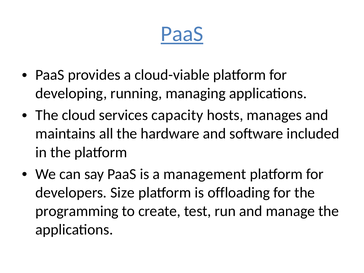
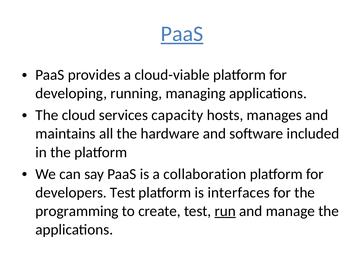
management: management -> collaboration
developers Size: Size -> Test
offloading: offloading -> interfaces
run underline: none -> present
